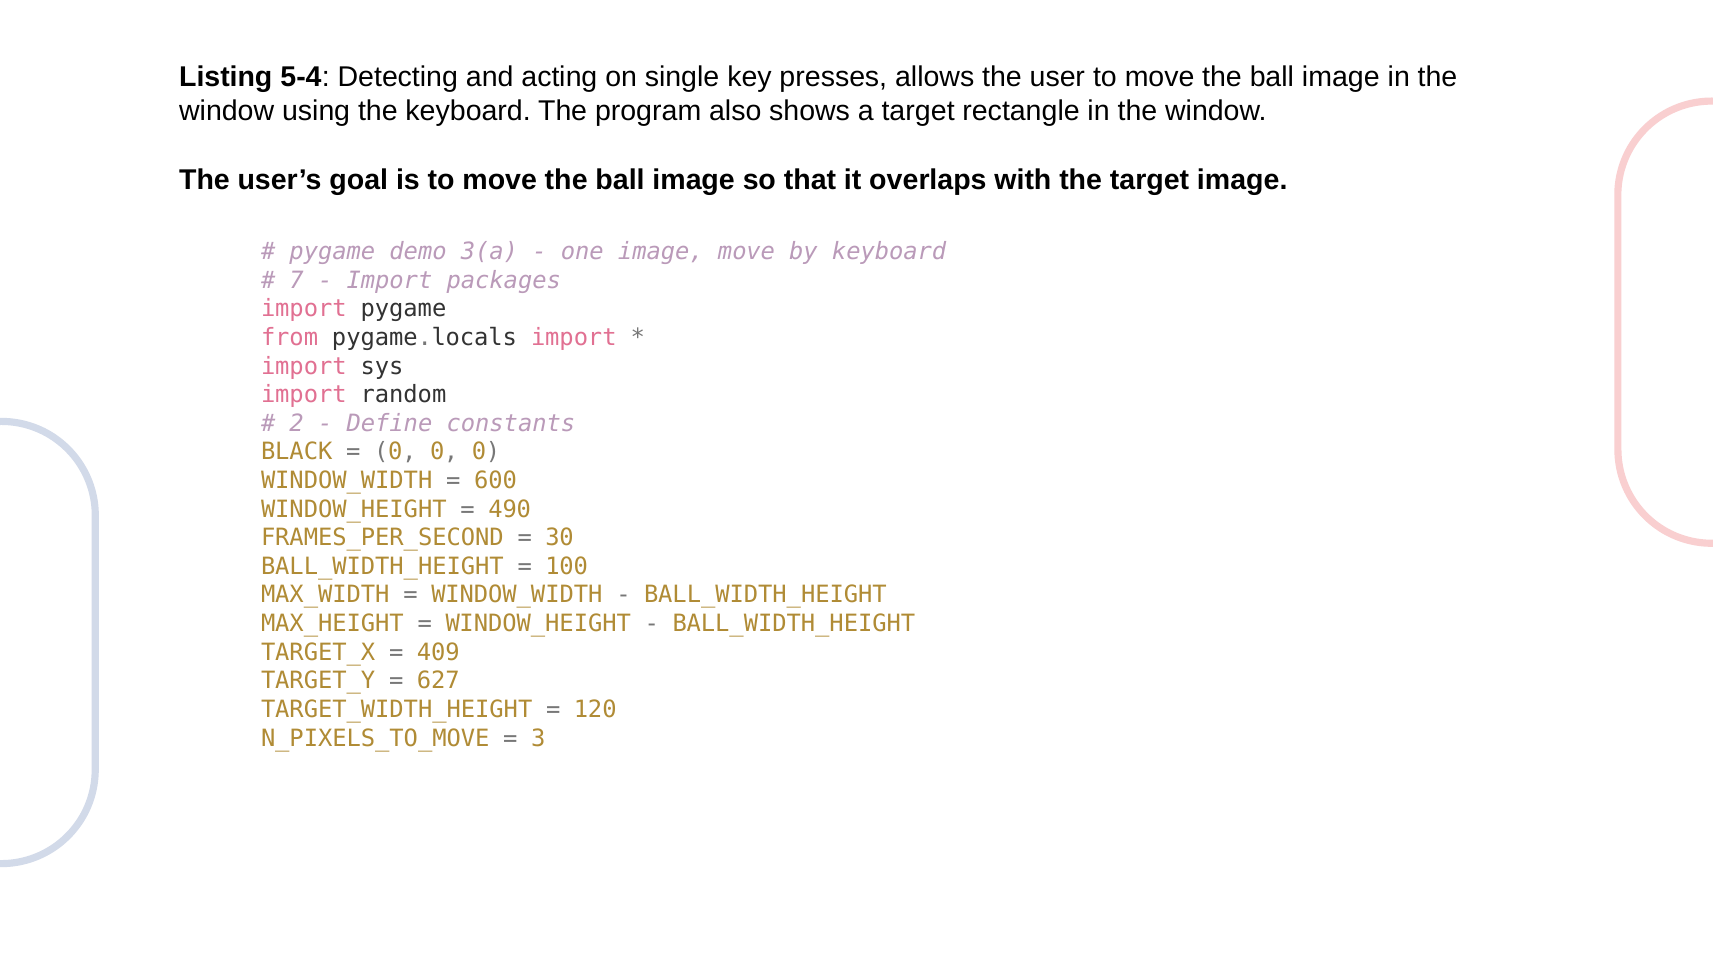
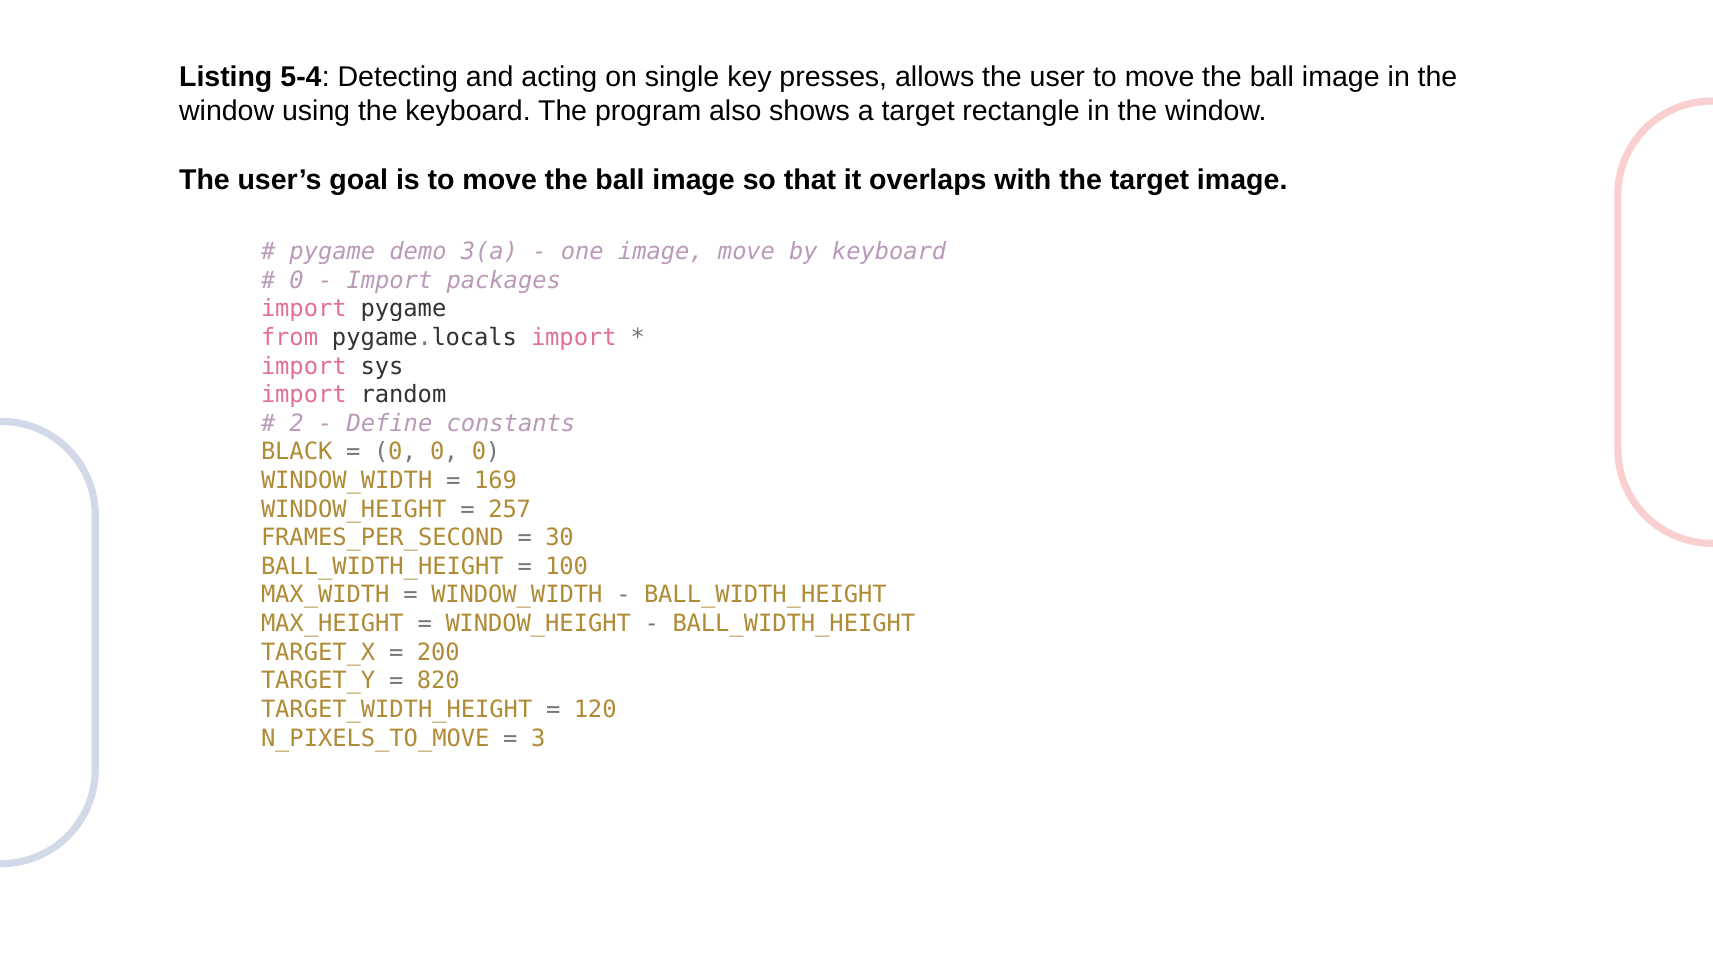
7 at (297, 280): 7 -> 0
600: 600 -> 169
490: 490 -> 257
409: 409 -> 200
627: 627 -> 820
